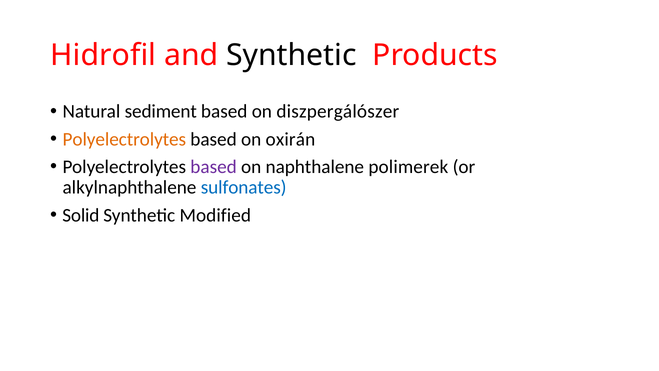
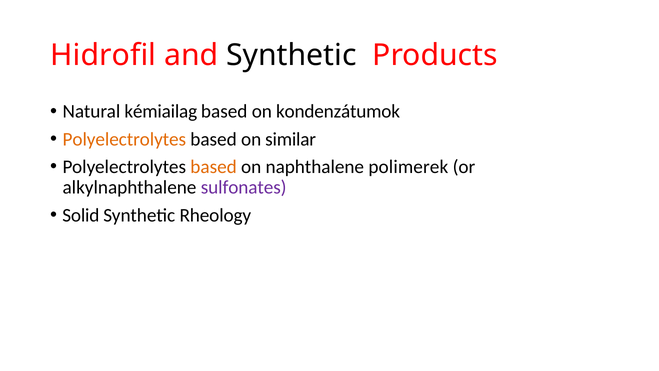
sediment: sediment -> kémiailag
diszpergálószer: diszpergálószer -> kondenzátumok
oxirán: oxirán -> similar
based at (214, 167) colour: purple -> orange
sulfonates colour: blue -> purple
Modified: Modified -> Rheology
